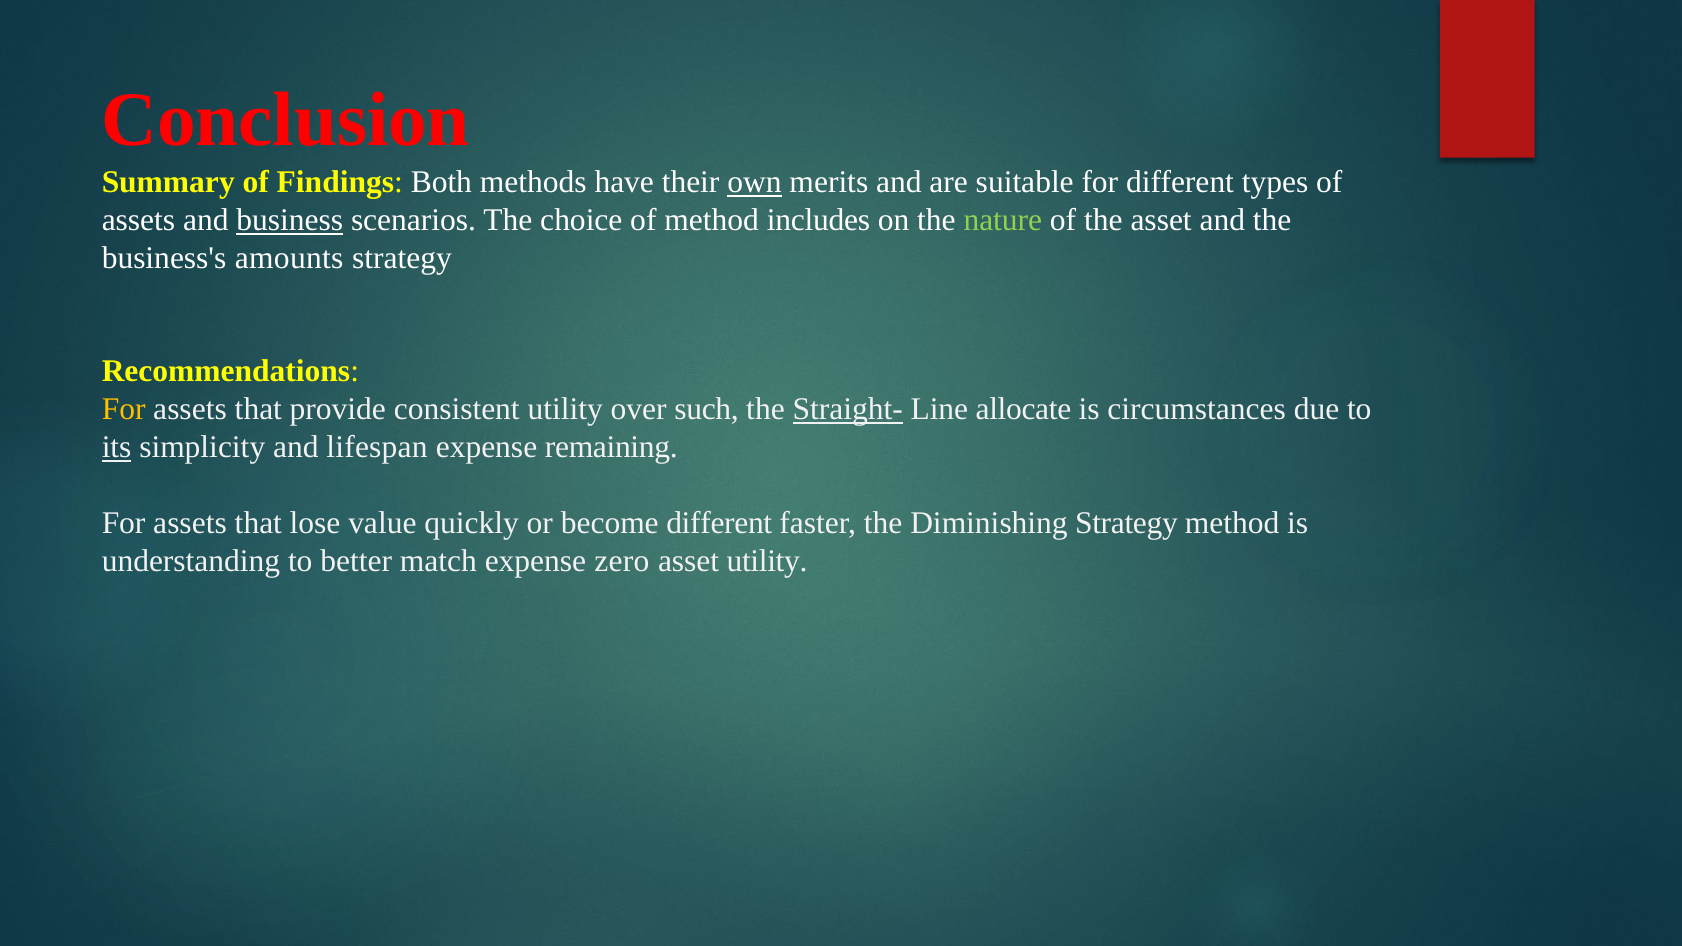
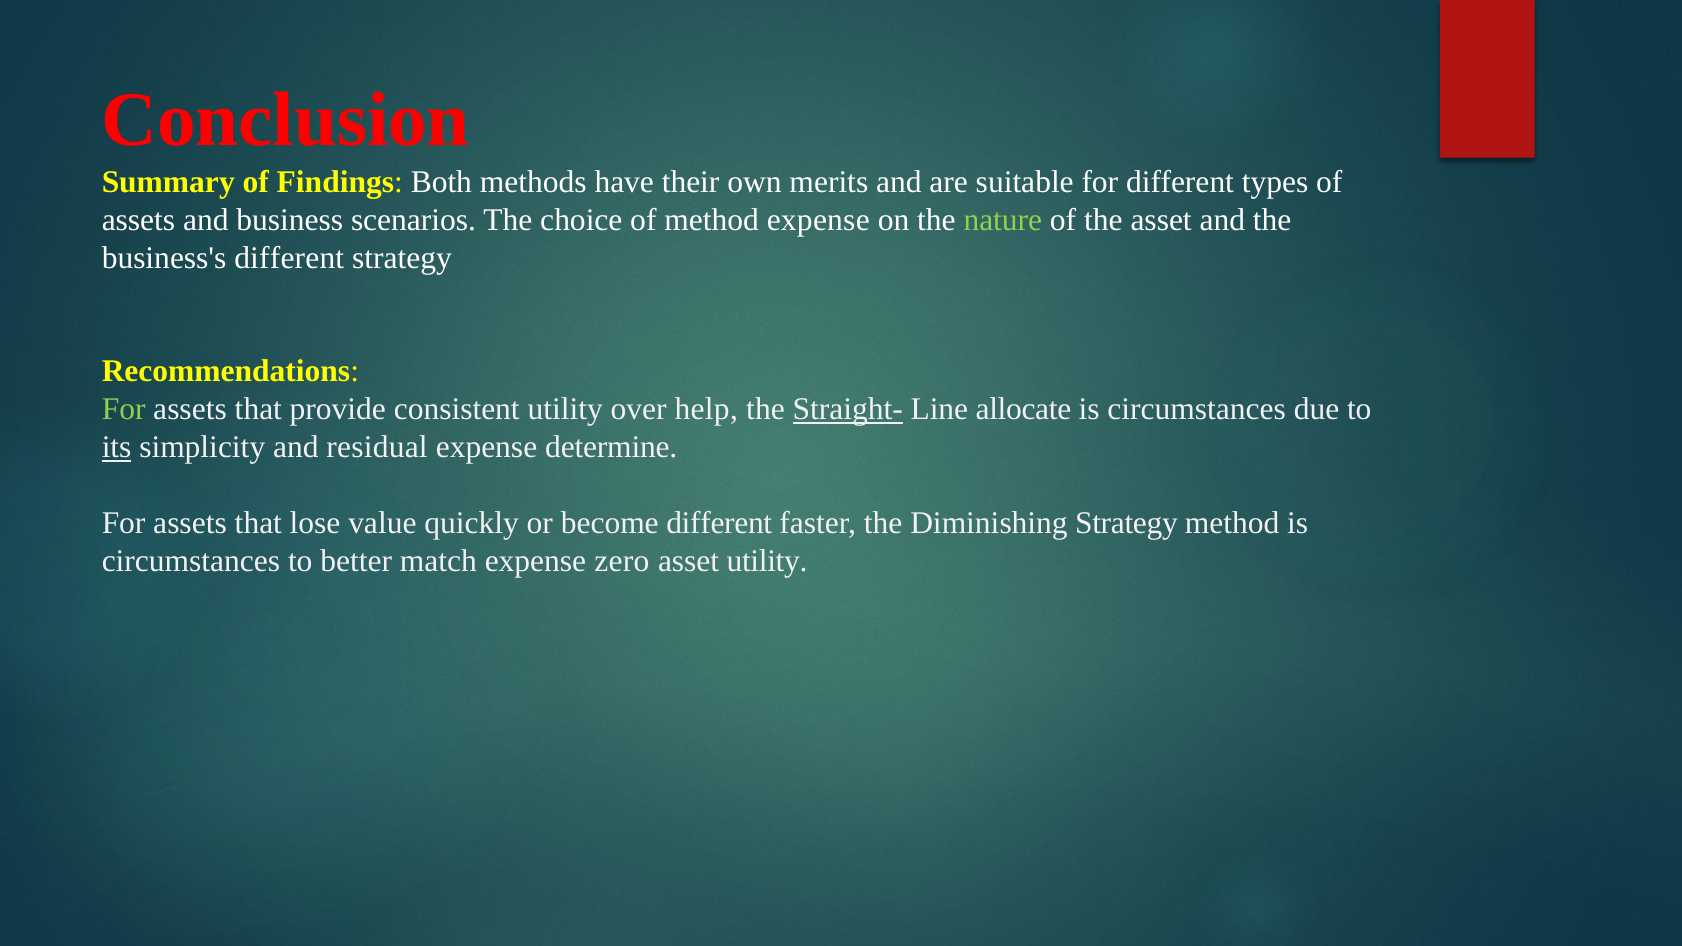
own underline: present -> none
business underline: present -> none
method includes: includes -> expense
business's amounts: amounts -> different
For at (124, 409) colour: yellow -> light green
such: such -> help
lifespan: lifespan -> residual
remaining: remaining -> determine
understanding at (191, 561): understanding -> circumstances
